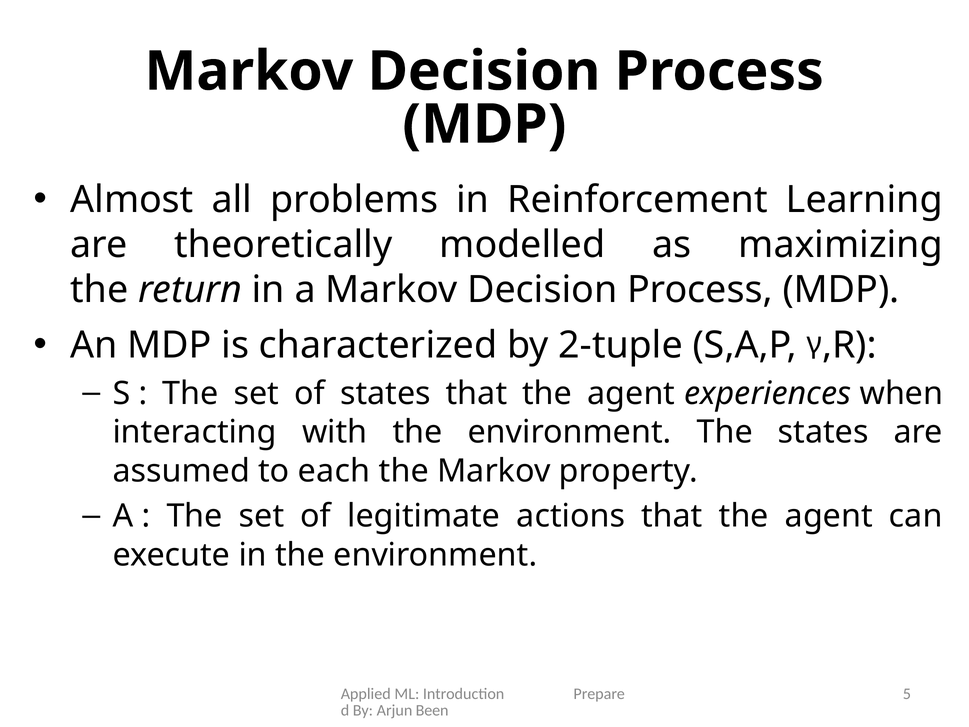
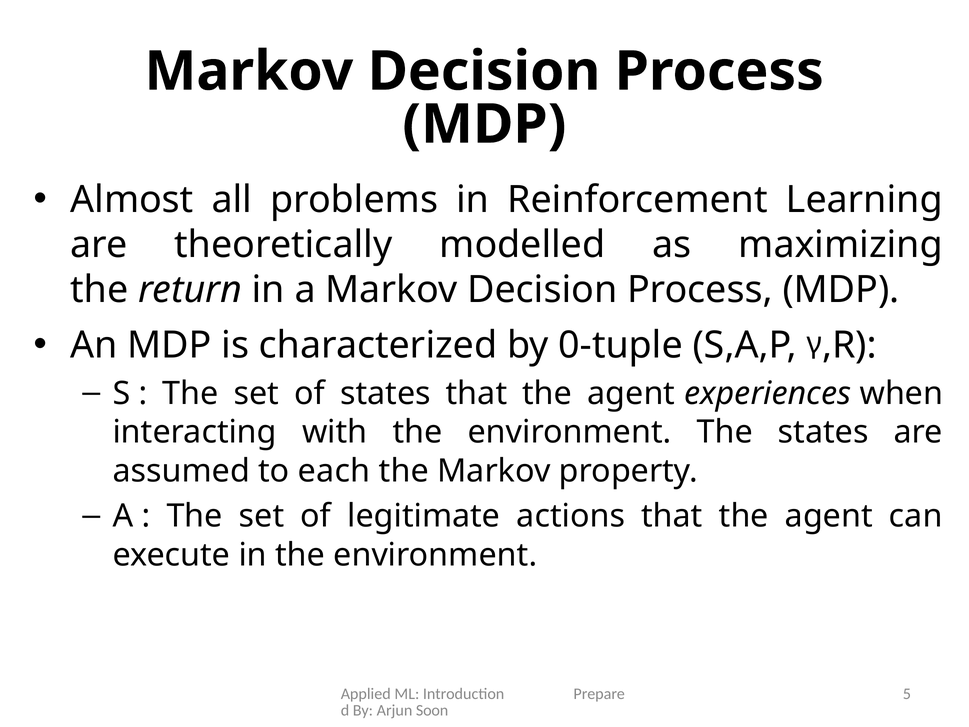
2-tuple: 2-tuple -> 0-tuple
Been: Been -> Soon
